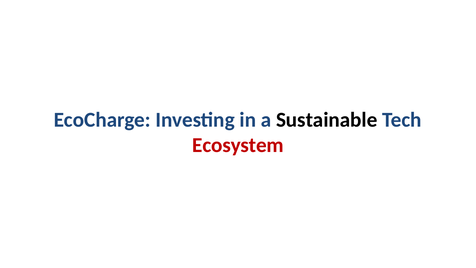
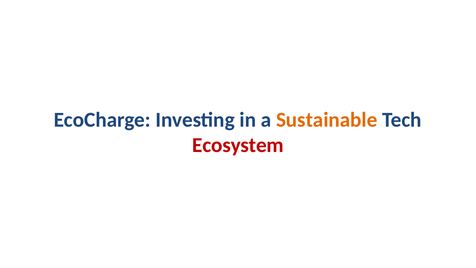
Sustainable colour: black -> orange
